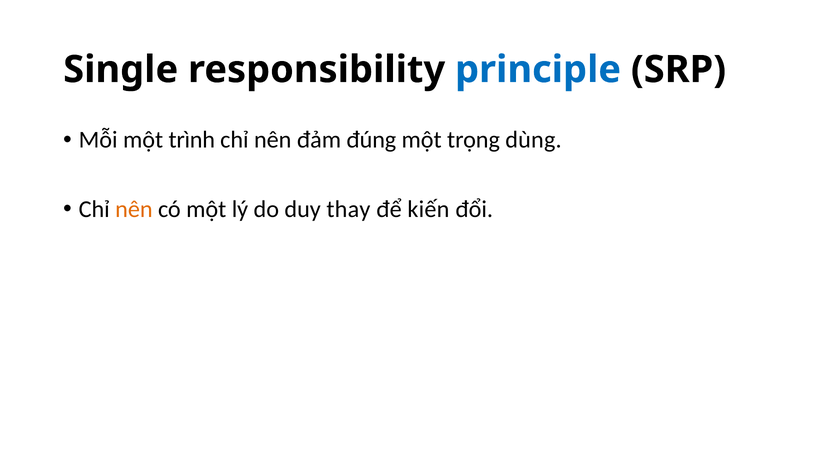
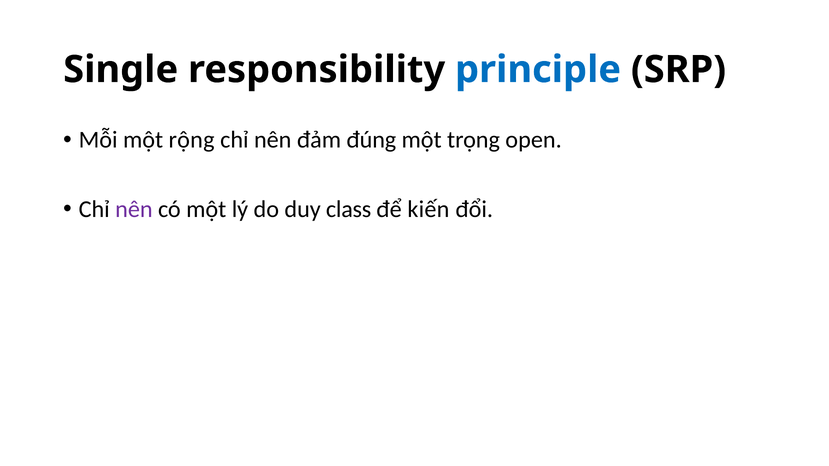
trình: trình -> rộng
dùng: dùng -> open
nên at (134, 210) colour: orange -> purple
thay: thay -> class
